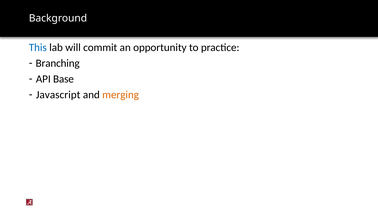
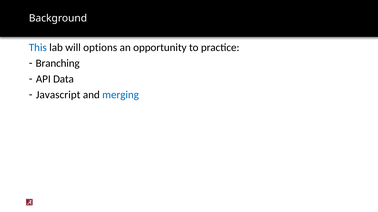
commit: commit -> options
Base: Base -> Data
merging colour: orange -> blue
